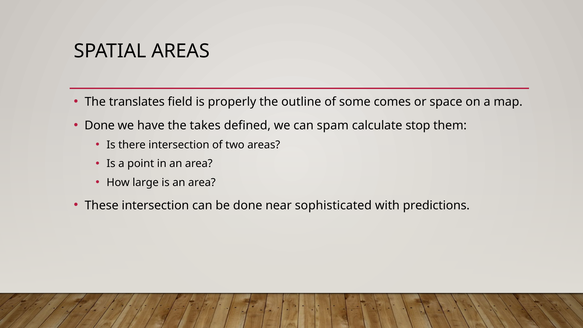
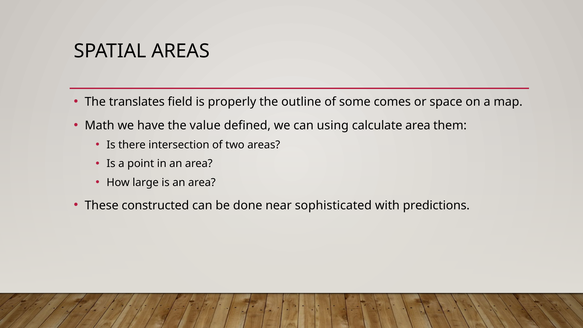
Done at (100, 125): Done -> Math
takes: takes -> value
spam: spam -> using
calculate stop: stop -> area
These intersection: intersection -> constructed
